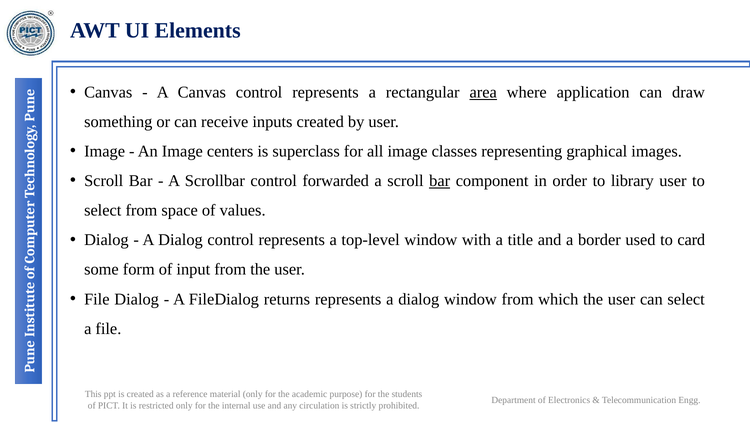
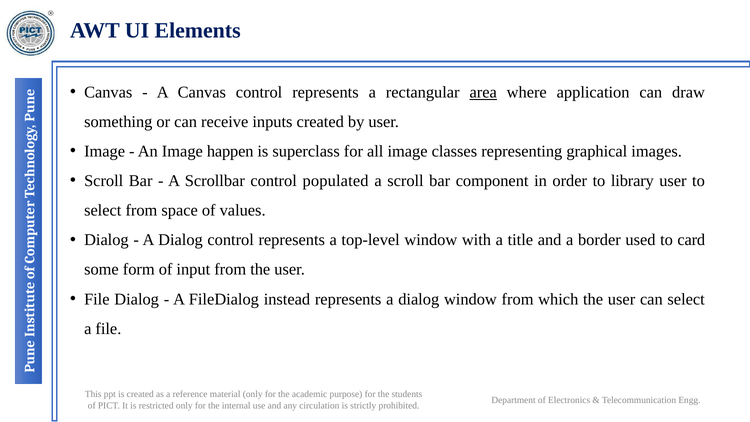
centers: centers -> happen
forwarded: forwarded -> populated
bar at (440, 181) underline: present -> none
returns: returns -> instead
